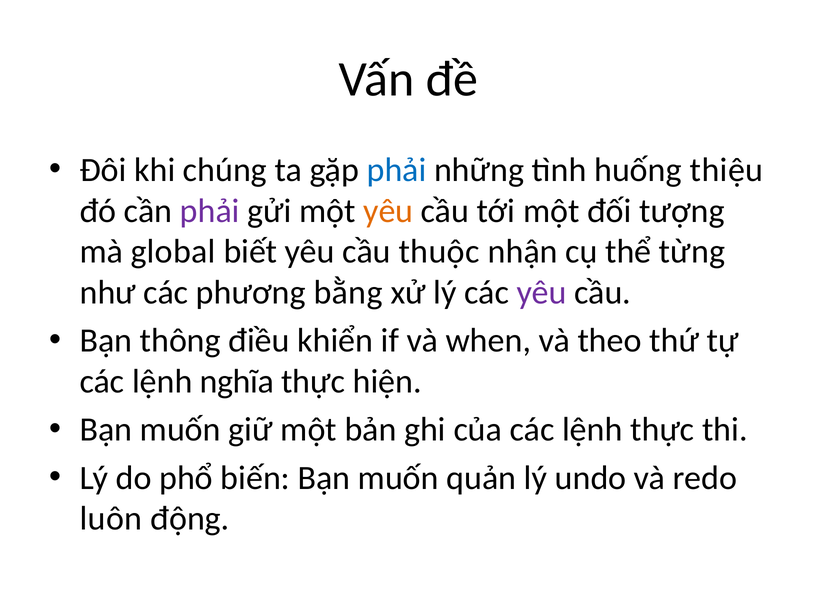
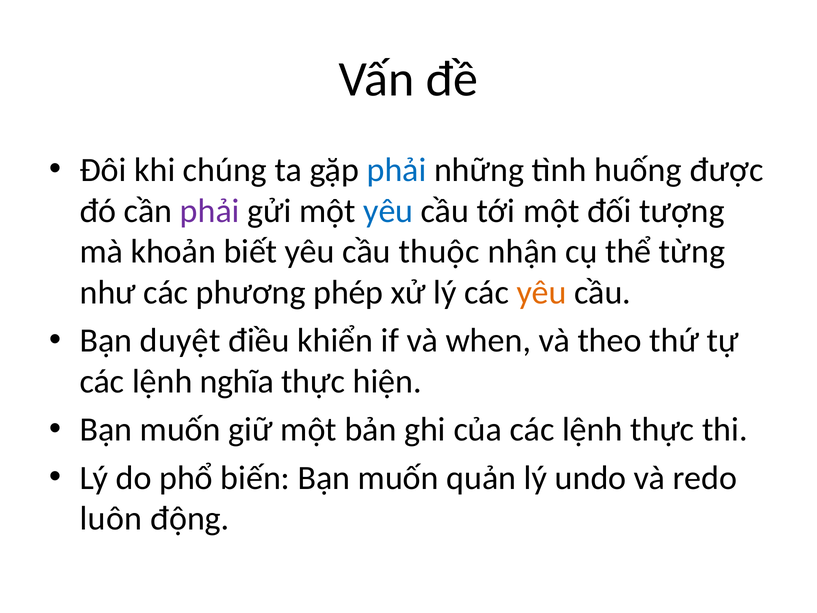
thiệu: thiệu -> được
yêu at (388, 211) colour: orange -> blue
global: global -> khoản
bằng: bằng -> phép
yêu at (542, 292) colour: purple -> orange
thông: thông -> duyệt
